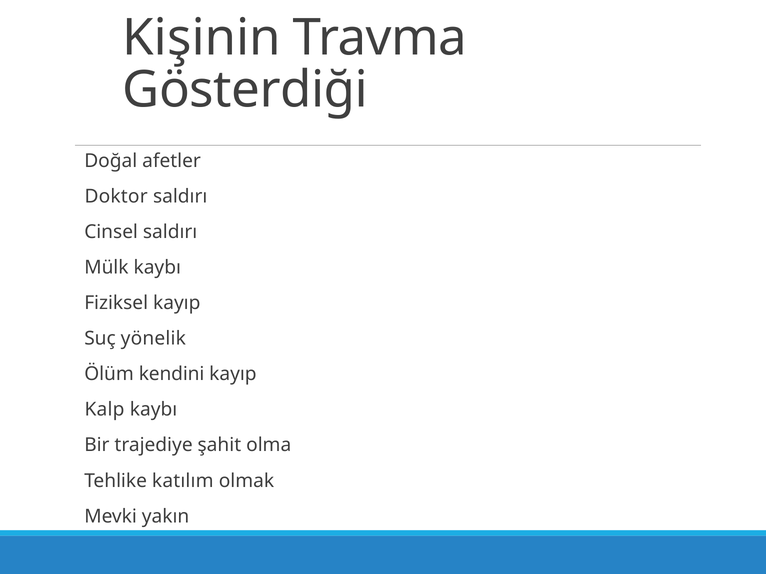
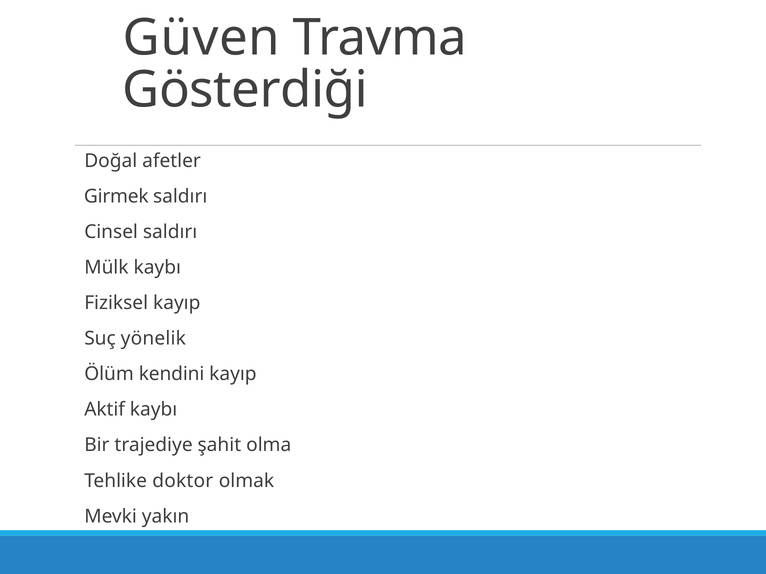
Kişinin: Kişinin -> Güven
Doktor: Doktor -> Girmek
Kalp: Kalp -> Aktif
katılım: katılım -> doktor
